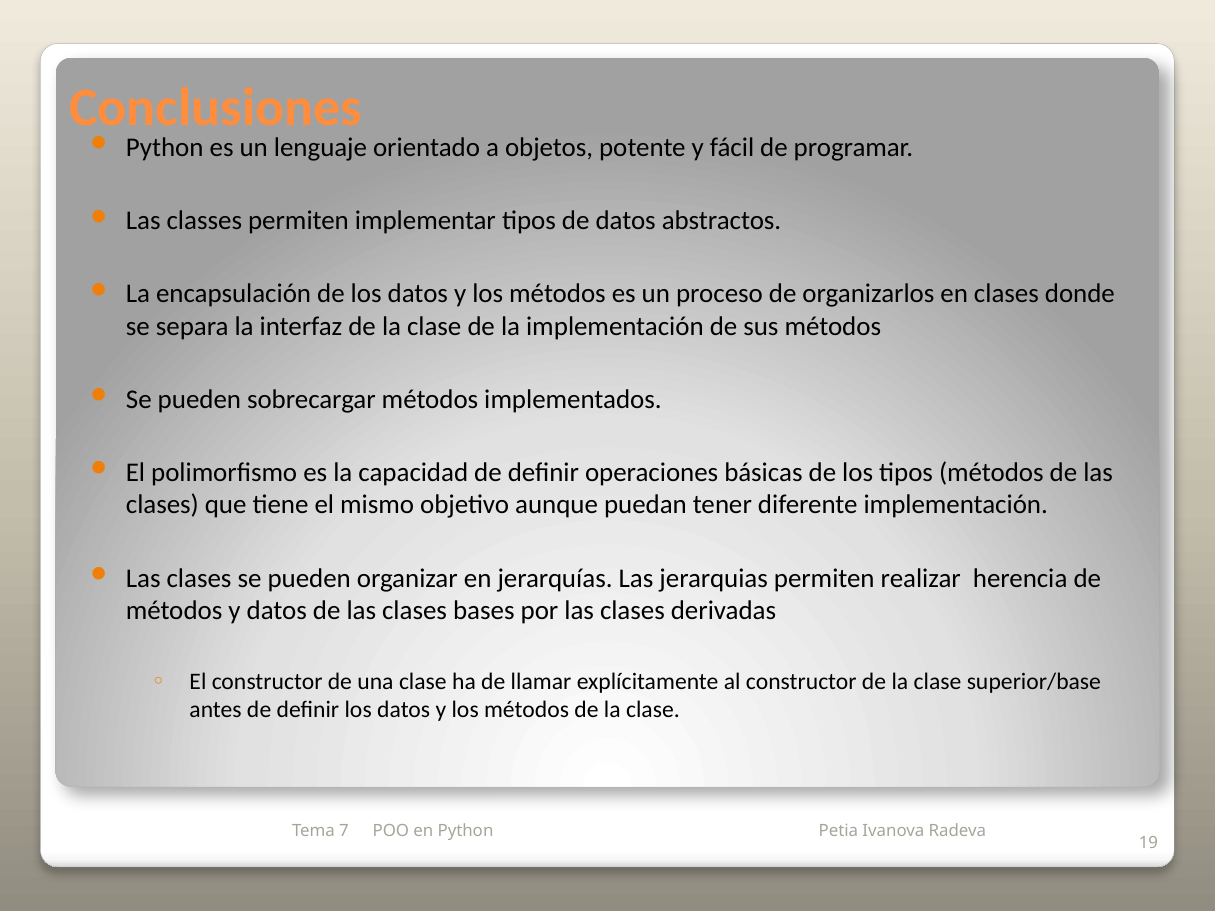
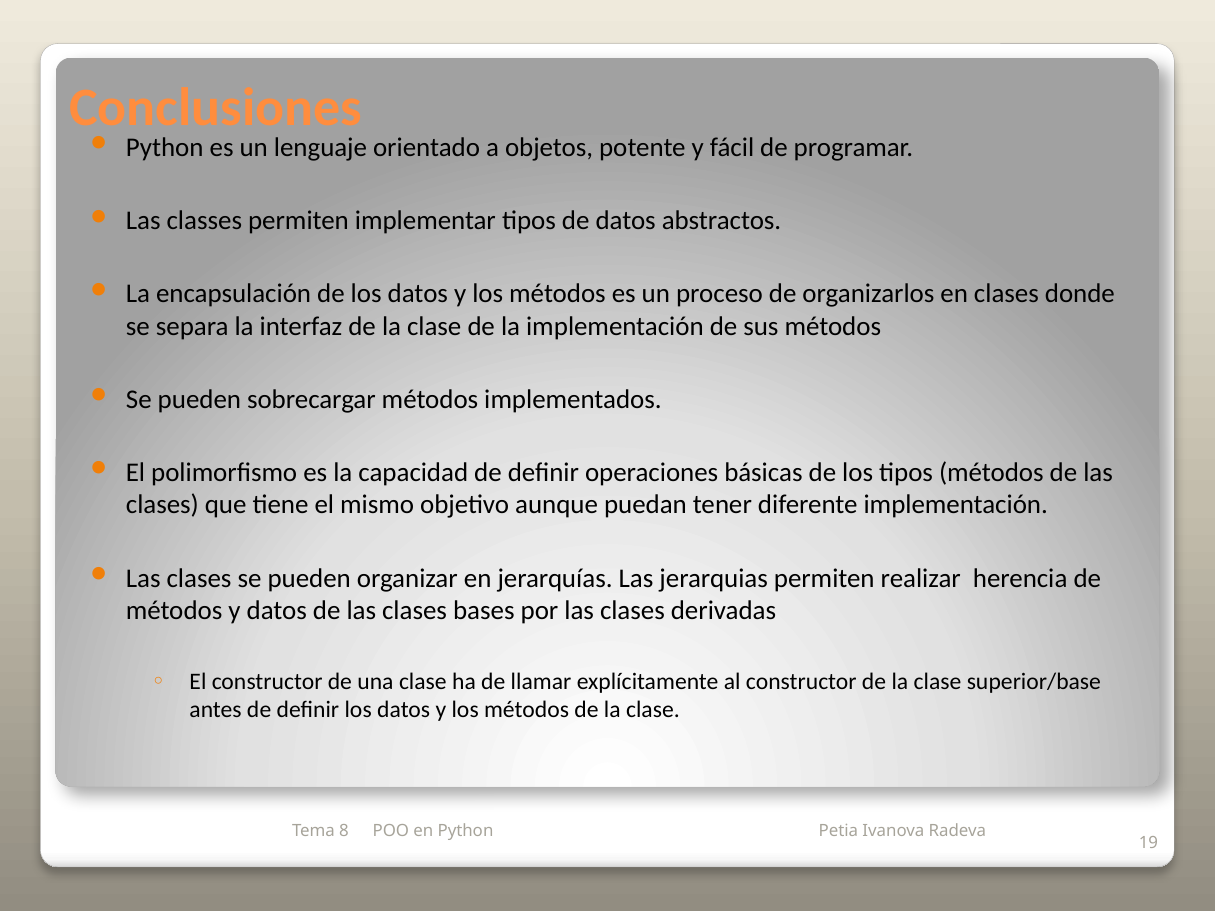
7: 7 -> 8
